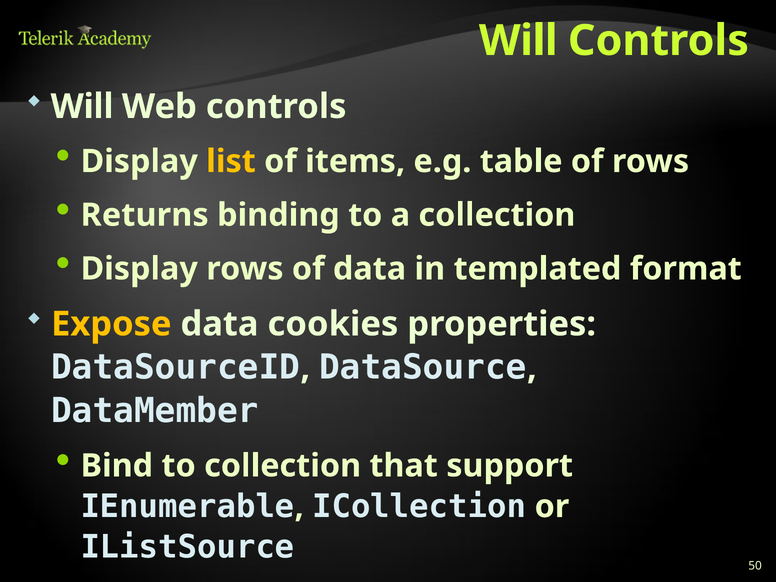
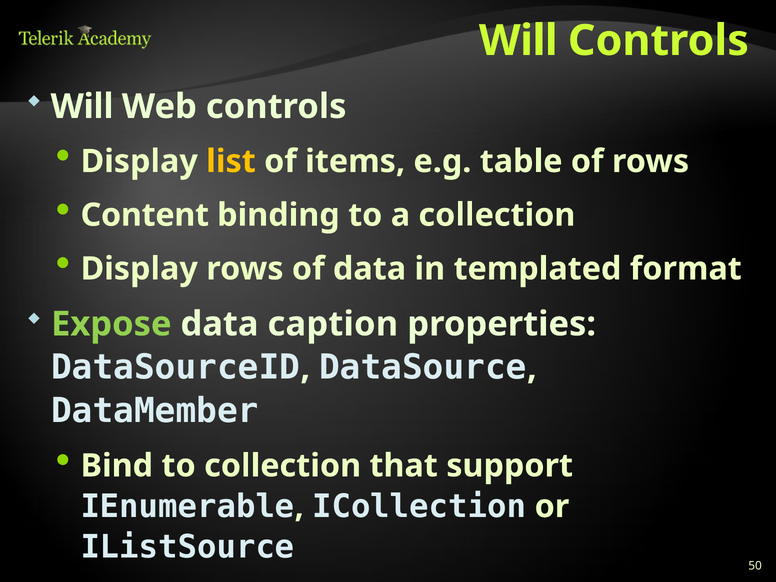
Returns: Returns -> Content
Expose colour: yellow -> light green
cookies: cookies -> caption
